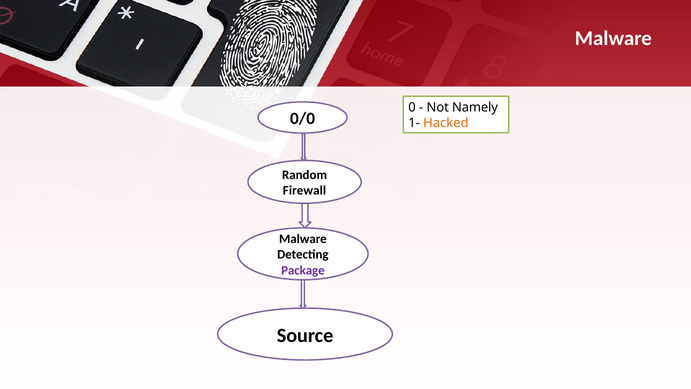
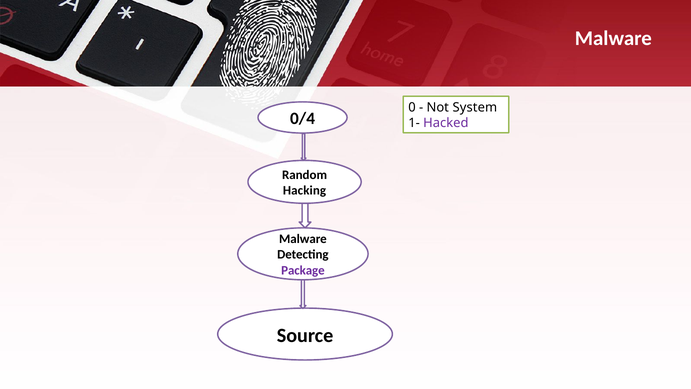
Namely: Namely -> System
0/0: 0/0 -> 0/4
Hacked colour: orange -> purple
Firewall: Firewall -> Hacking
